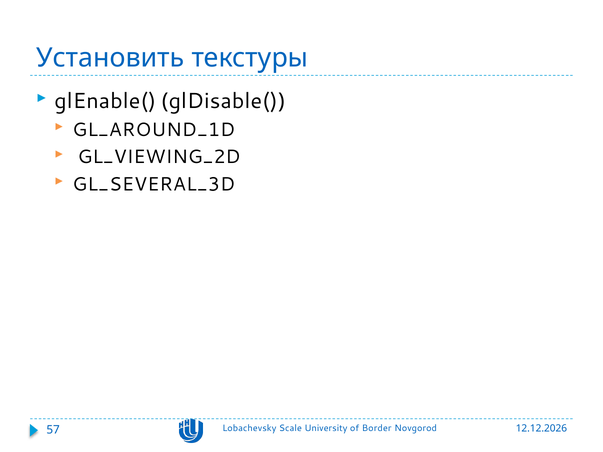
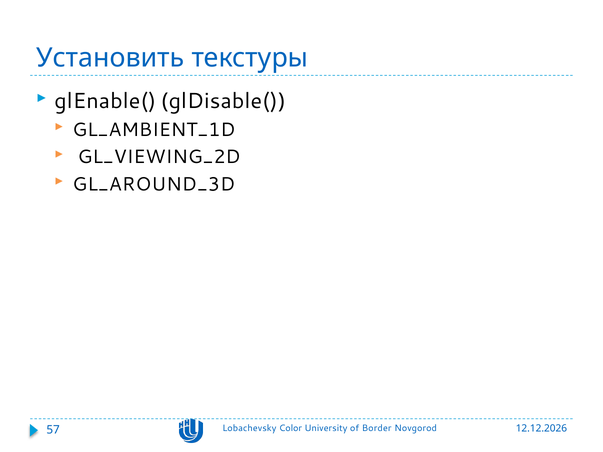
GL_AROUND_1D: GL_AROUND_1D -> GL_AMBIENT_1D
GL_SEVERAL_3D: GL_SEVERAL_3D -> GL_AROUND_3D
Scale: Scale -> Color
